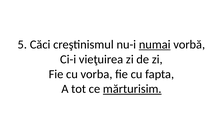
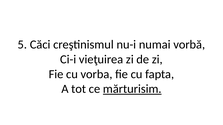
numai underline: present -> none
